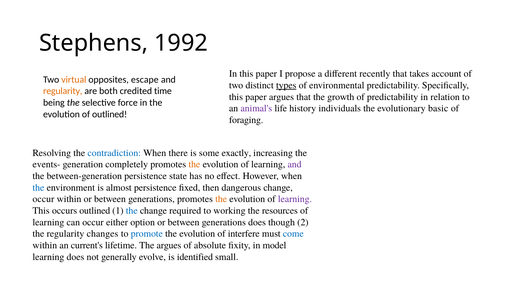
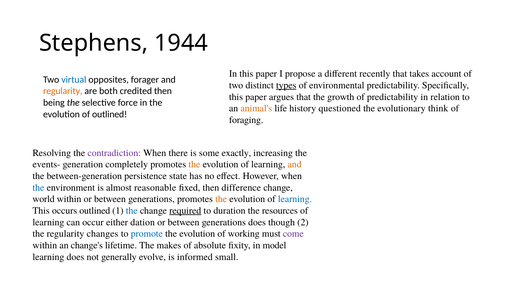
1992: 1992 -> 1944
virtual colour: orange -> blue
escape: escape -> forager
credited time: time -> then
animal's colour: purple -> orange
individuals: individuals -> questioned
basic: basic -> think
contradiction colour: blue -> purple
and at (295, 164) colour: purple -> orange
almost persistence: persistence -> reasonable
dangerous: dangerous -> difference
occur at (43, 199): occur -> world
learning at (295, 199) colour: purple -> blue
required underline: none -> present
working: working -> duration
option: option -> dation
interfere: interfere -> working
come colour: blue -> purple
current's: current's -> change's
The argues: argues -> makes
identified: identified -> informed
